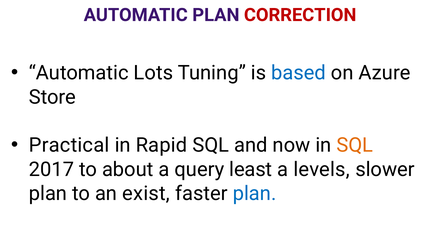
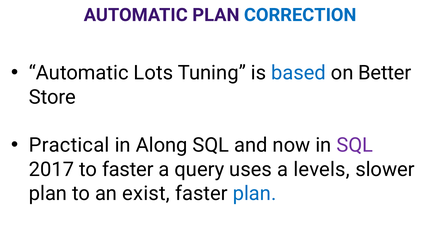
CORRECTION colour: red -> blue
Azure: Azure -> Better
Rapid: Rapid -> Along
SQL at (355, 146) colour: orange -> purple
to about: about -> faster
least: least -> uses
